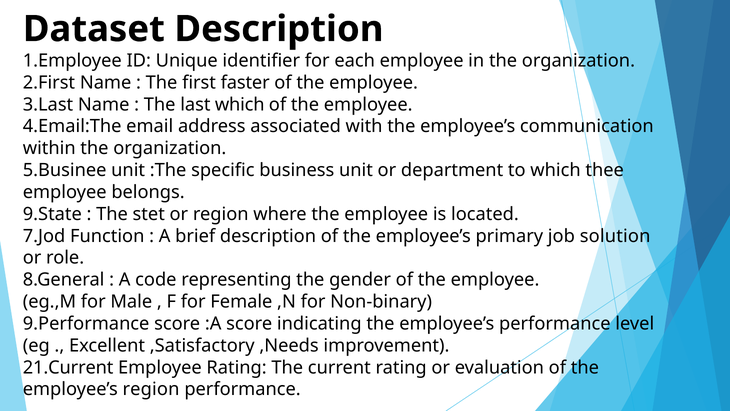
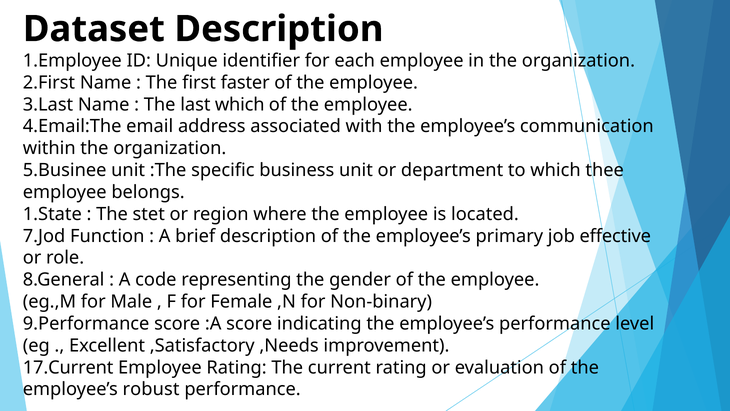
9.State: 9.State -> 1.State
solution: solution -> effective
21.Current: 21.Current -> 17.Current
employee’s region: region -> robust
